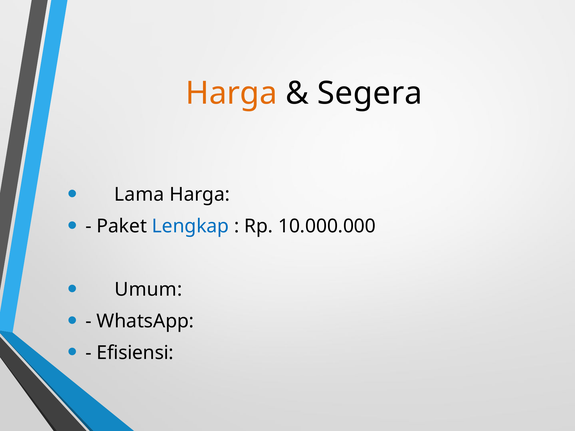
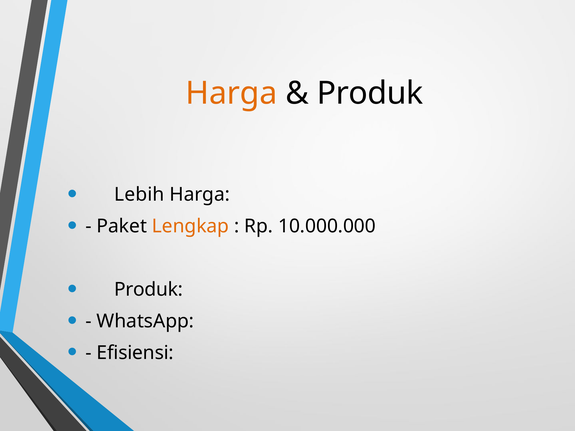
Segera at (370, 93): Segera -> Produk
Lama: Lama -> Lebih
Lengkap colour: blue -> orange
Umum at (148, 290): Umum -> Produk
